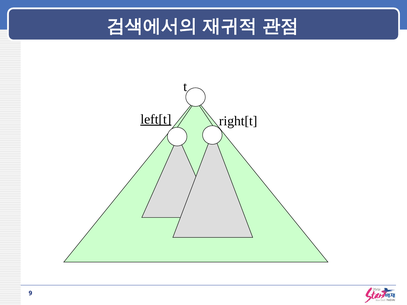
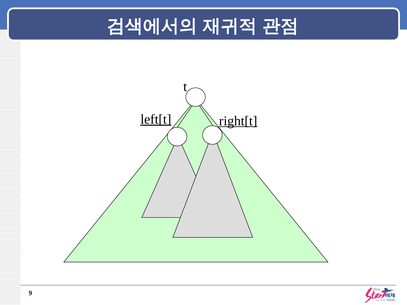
right[t underline: none -> present
